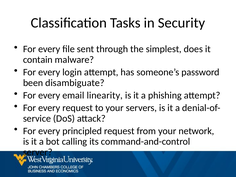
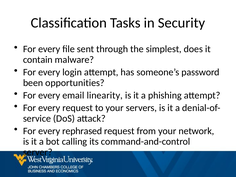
disambiguate: disambiguate -> opportunities
principled: principled -> rephrased
